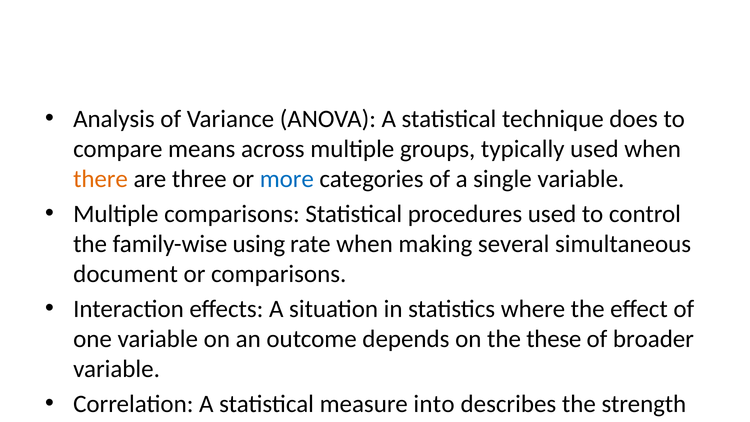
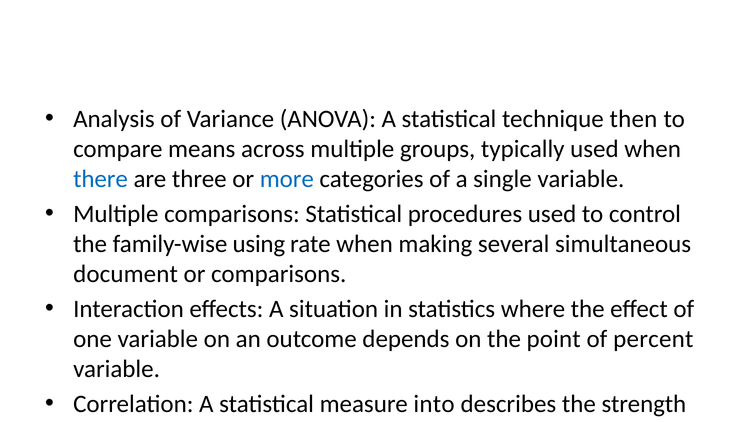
does: does -> then
there at (101, 179) colour: orange -> blue
these: these -> point
broader: broader -> percent
